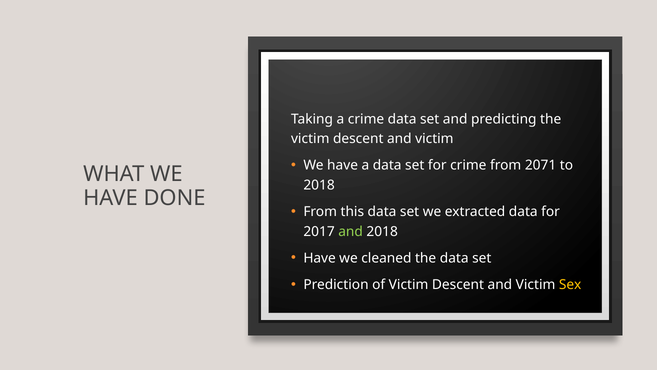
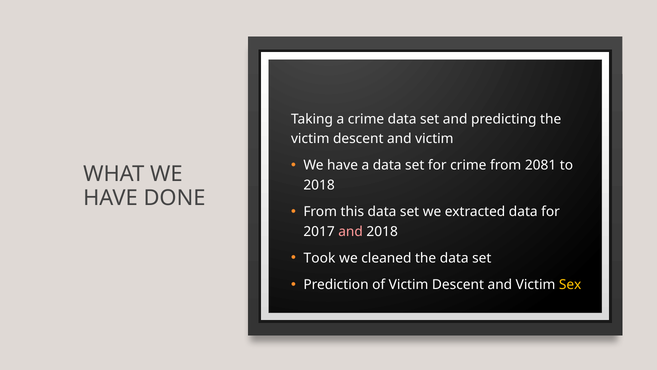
2071: 2071 -> 2081
and at (351, 231) colour: light green -> pink
Have at (320, 258): Have -> Took
